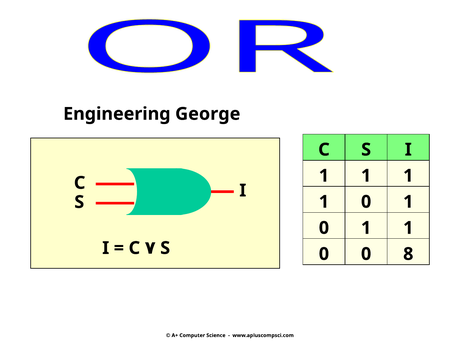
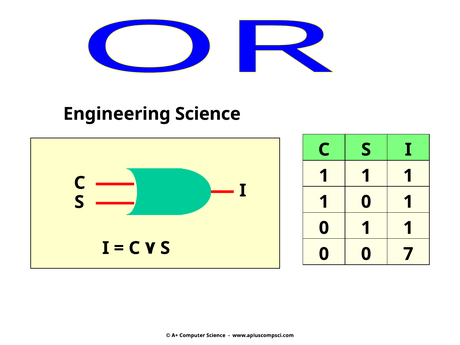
Engineering George: George -> Science
8: 8 -> 7
